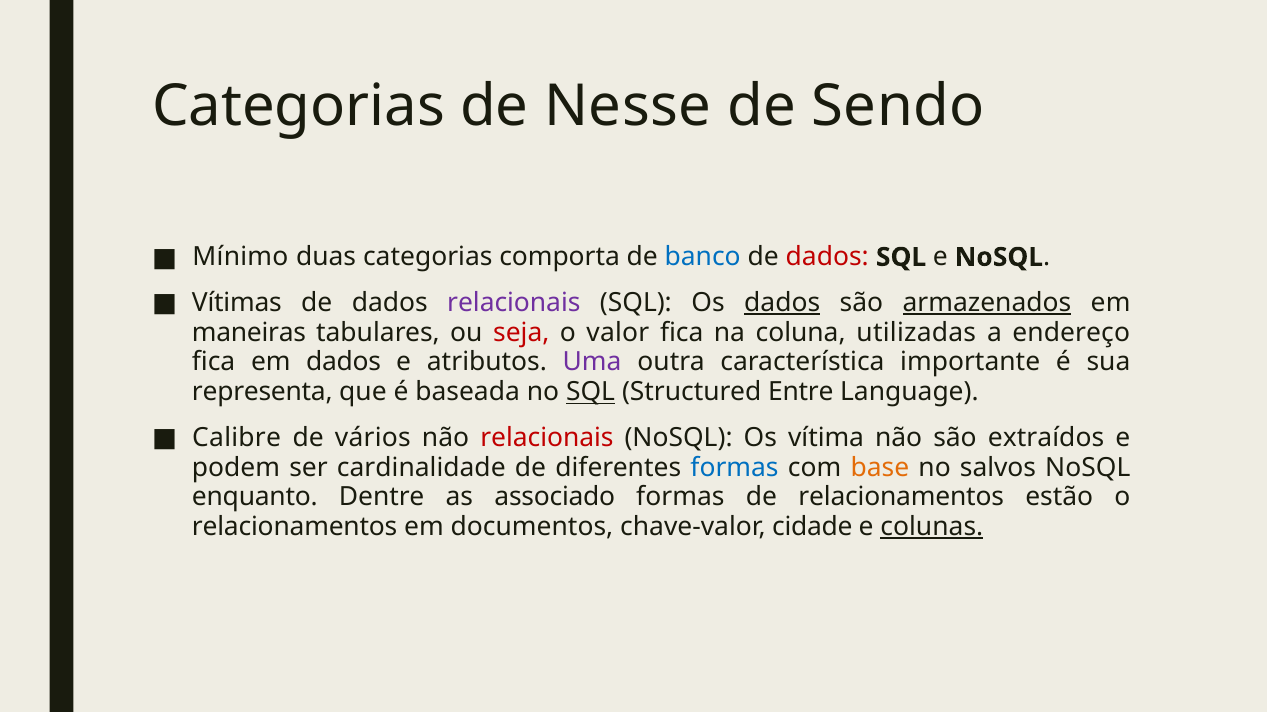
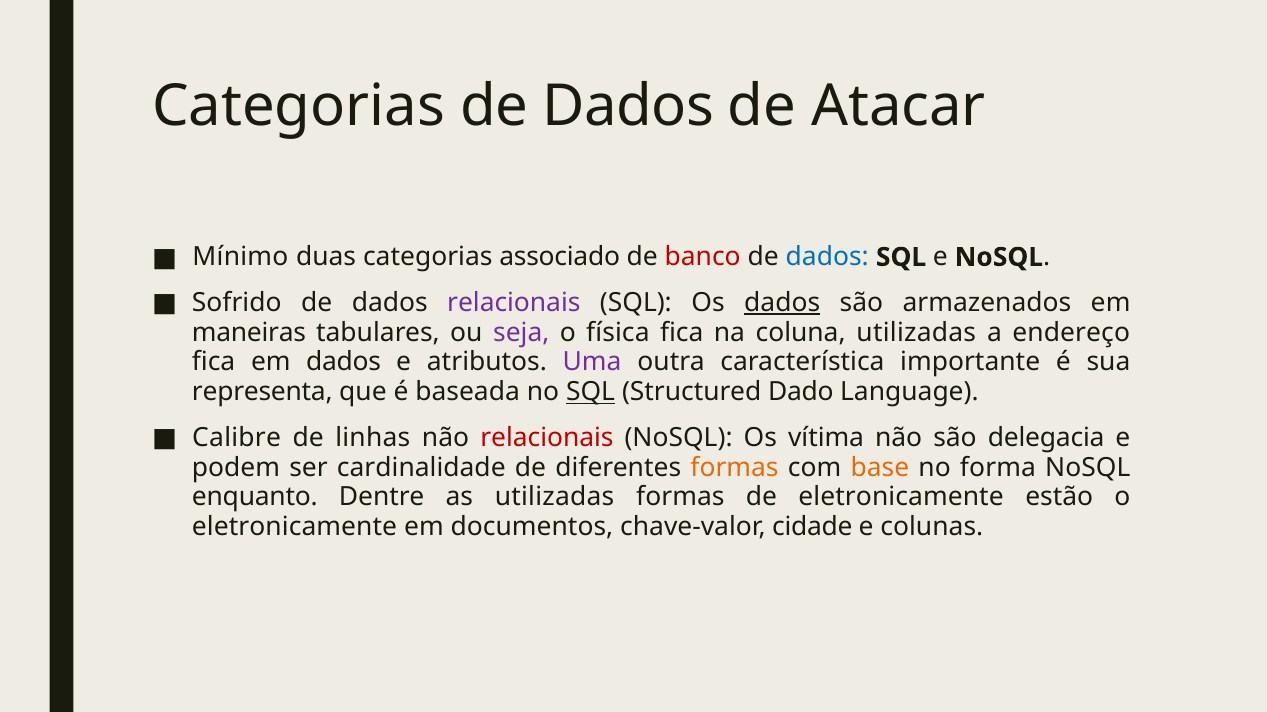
Categorias de Nesse: Nesse -> Dados
Sendo: Sendo -> Atacar
comporta: comporta -> associado
banco colour: blue -> red
dados at (827, 257) colour: red -> blue
Vítimas: Vítimas -> Sofrido
armazenados underline: present -> none
seja colour: red -> purple
valor: valor -> física
Entre: Entre -> Dado
vários: vários -> linhas
extraídos: extraídos -> delegacia
formas at (735, 468) colour: blue -> orange
salvos: salvos -> forma
as associado: associado -> utilizadas
de relacionamentos: relacionamentos -> eletronicamente
relacionamentos at (295, 527): relacionamentos -> eletronicamente
colunas underline: present -> none
